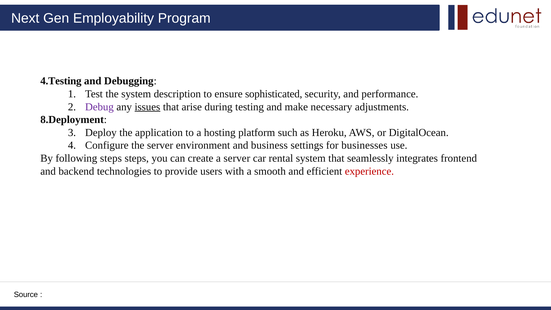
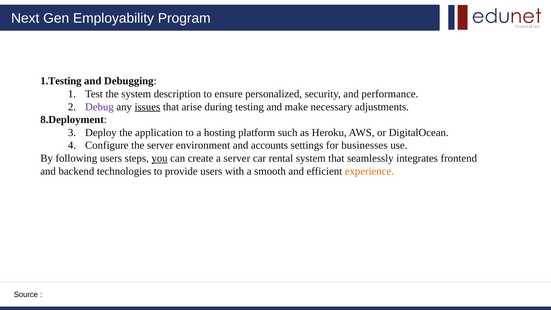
4.Testing: 4.Testing -> 1.Testing
sophisticated: sophisticated -> personalized
business: business -> accounts
following steps: steps -> users
you underline: none -> present
experience colour: red -> orange
